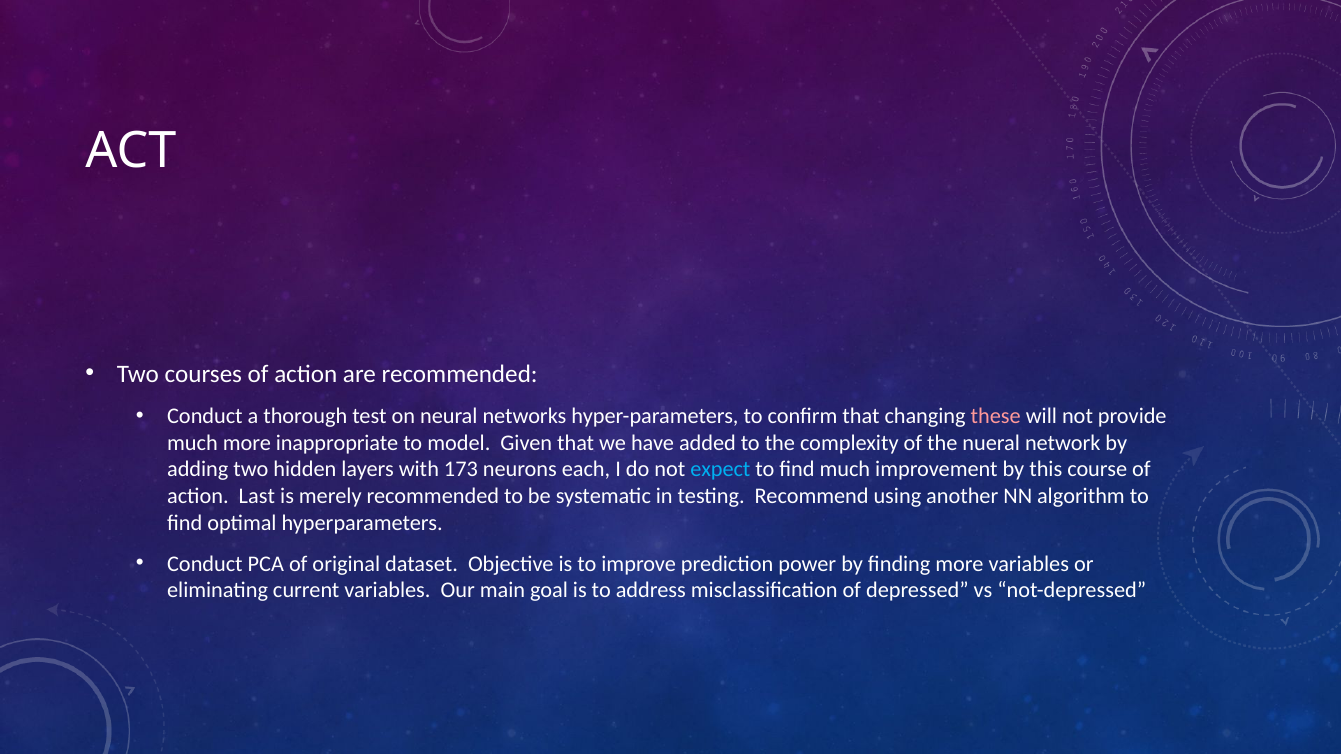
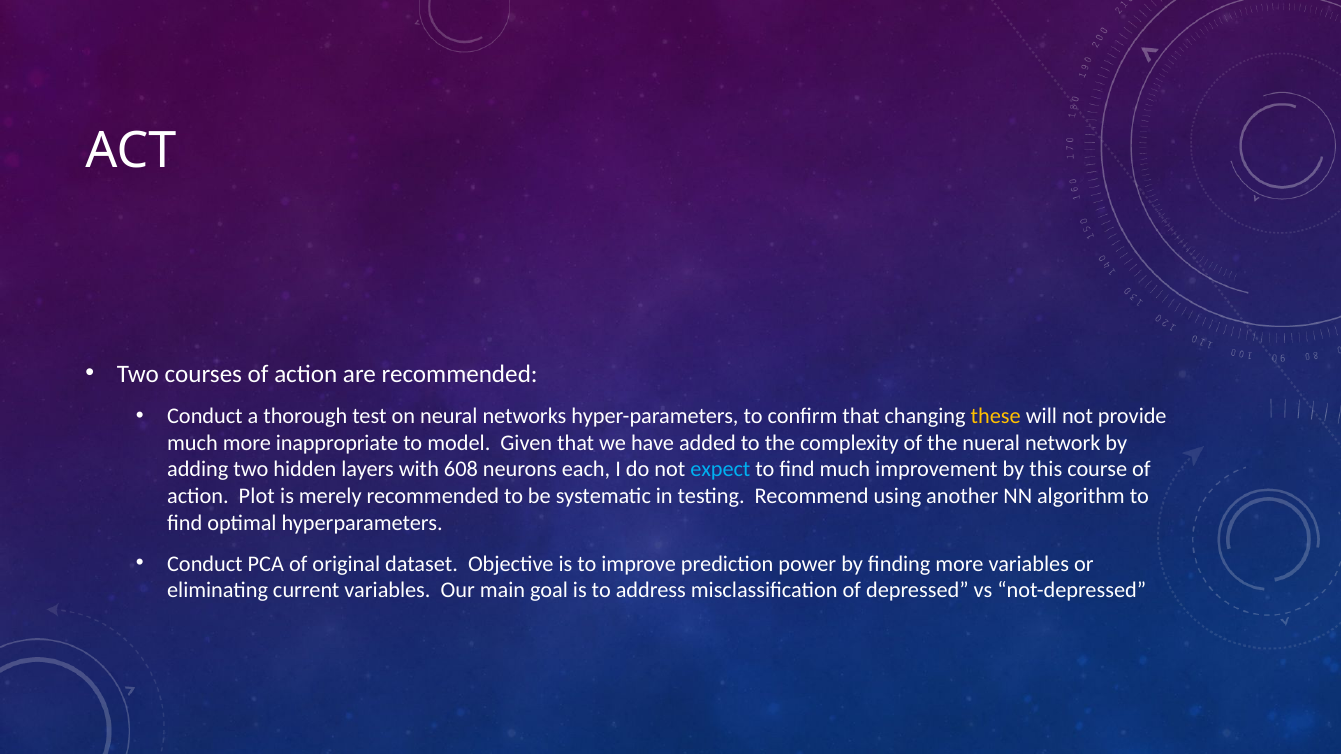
these colour: pink -> yellow
173: 173 -> 608
Last: Last -> Plot
